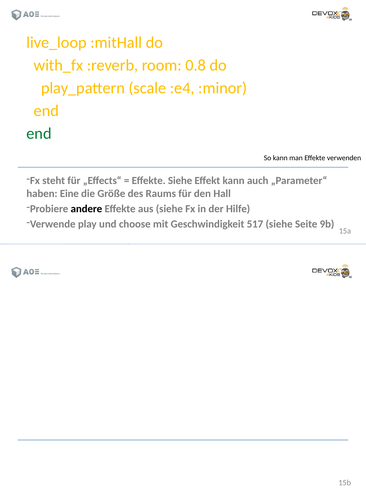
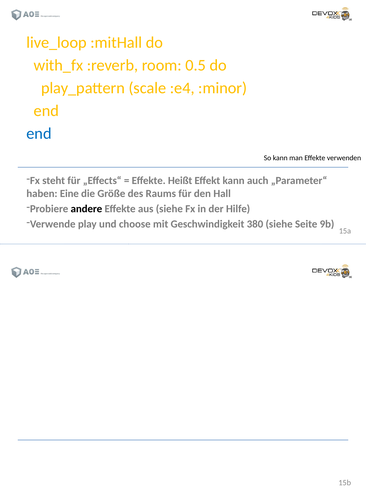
0.8: 0.8 -> 0.5
end at (39, 134) colour: green -> blue
Effekte Siehe: Siehe -> Heißt
517: 517 -> 380
